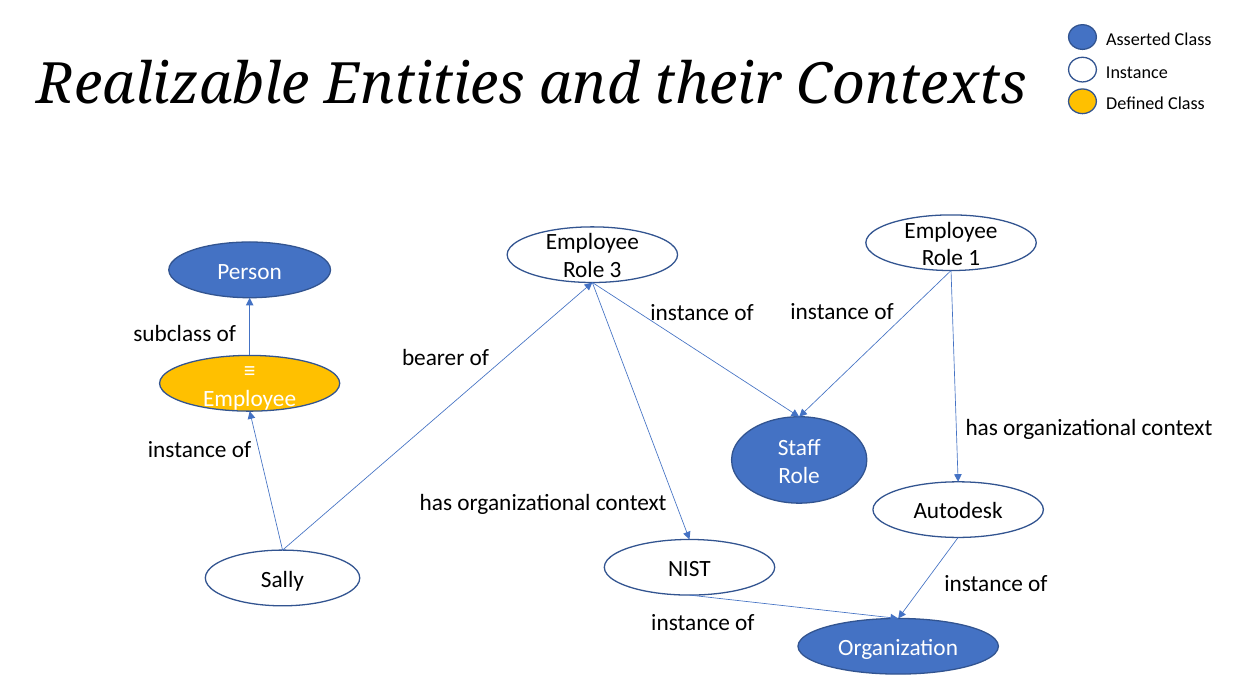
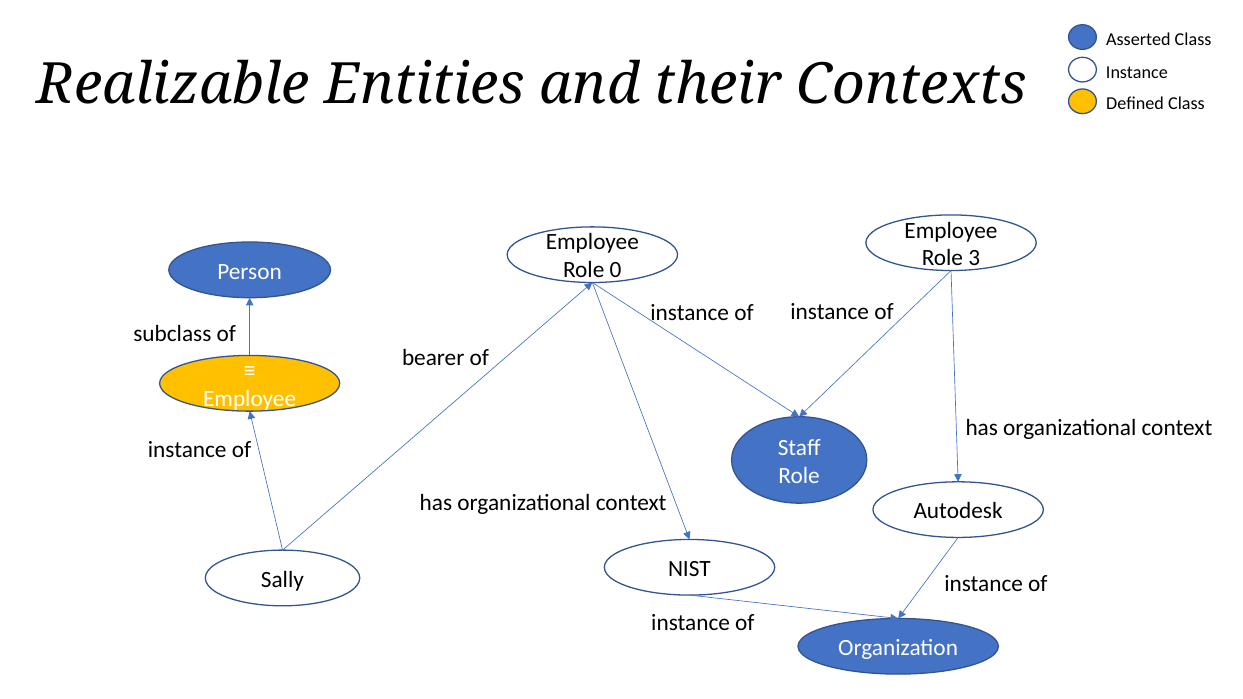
1: 1 -> 3
3: 3 -> 0
